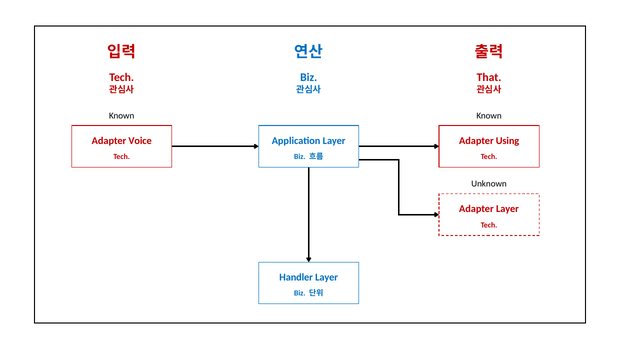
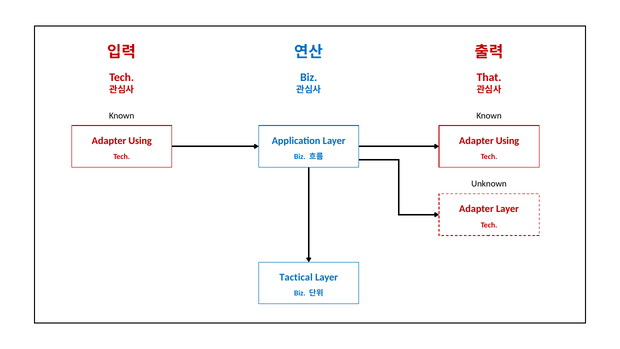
Voice at (140, 141): Voice -> Using
Handler: Handler -> Tactical
